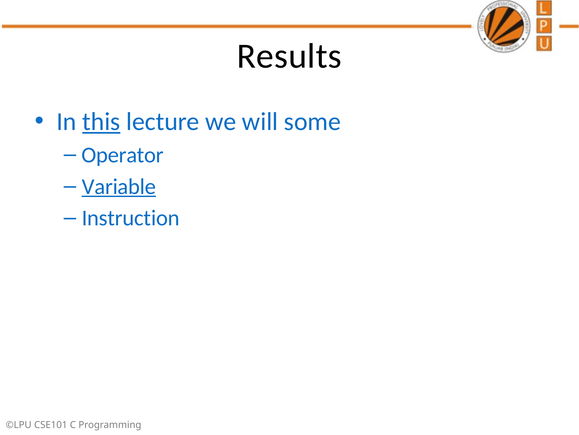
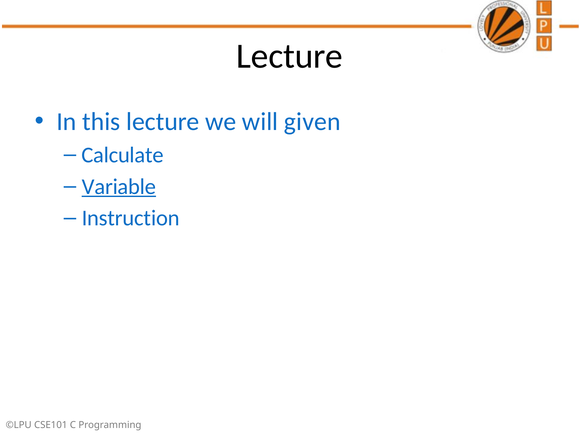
Results at (289, 56): Results -> Lecture
this underline: present -> none
some: some -> given
Operator: Operator -> Calculate
